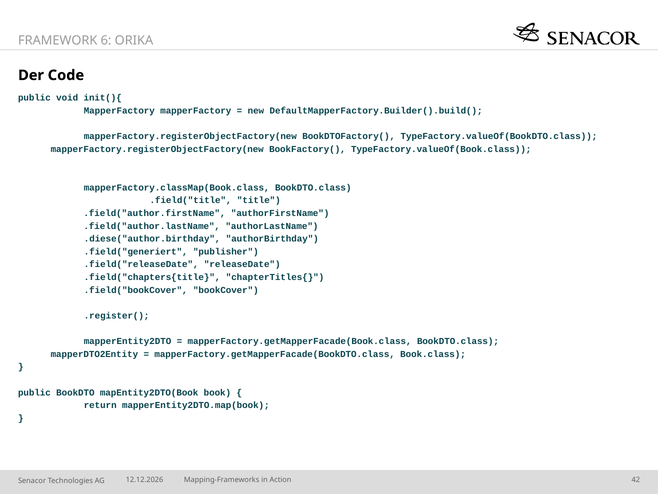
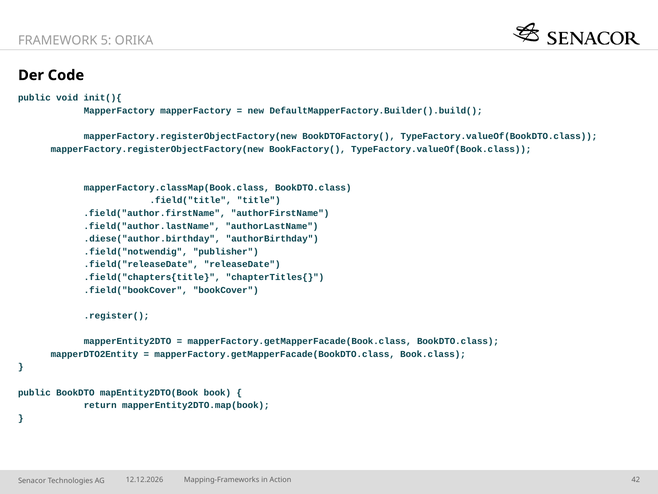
6: 6 -> 5
.field("generiert: .field("generiert -> .field("notwendig
